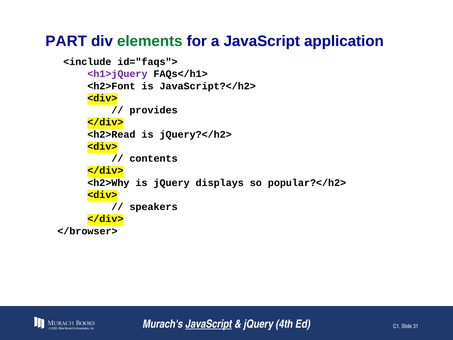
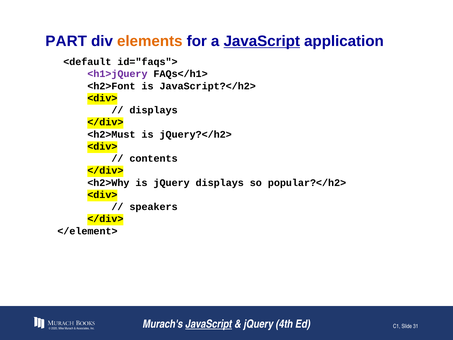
elements colour: green -> orange
JavaScript at (262, 41) underline: none -> present
<include: <include -> <default
provides at (154, 110): provides -> displays
<h2>Read: <h2>Read -> <h2>Must
</browser>: </browser> -> </element>
